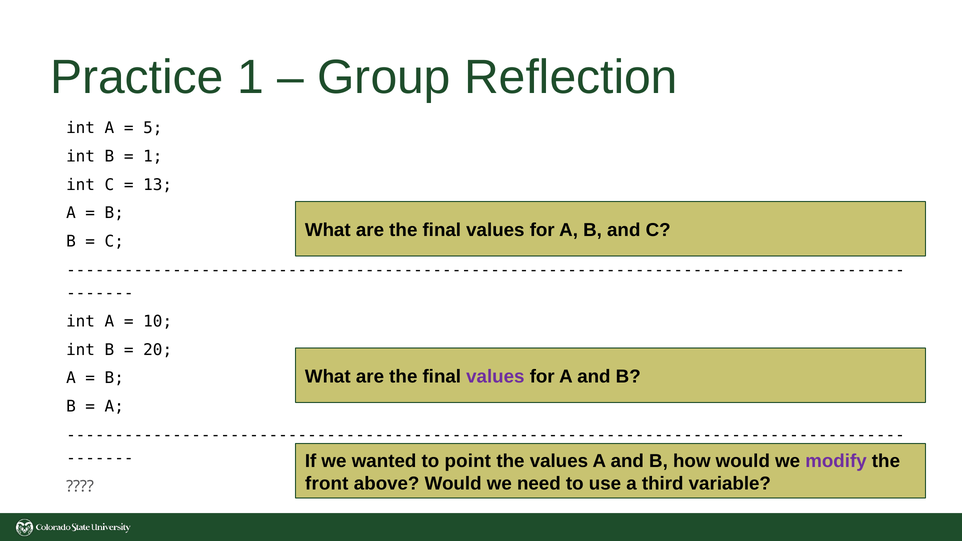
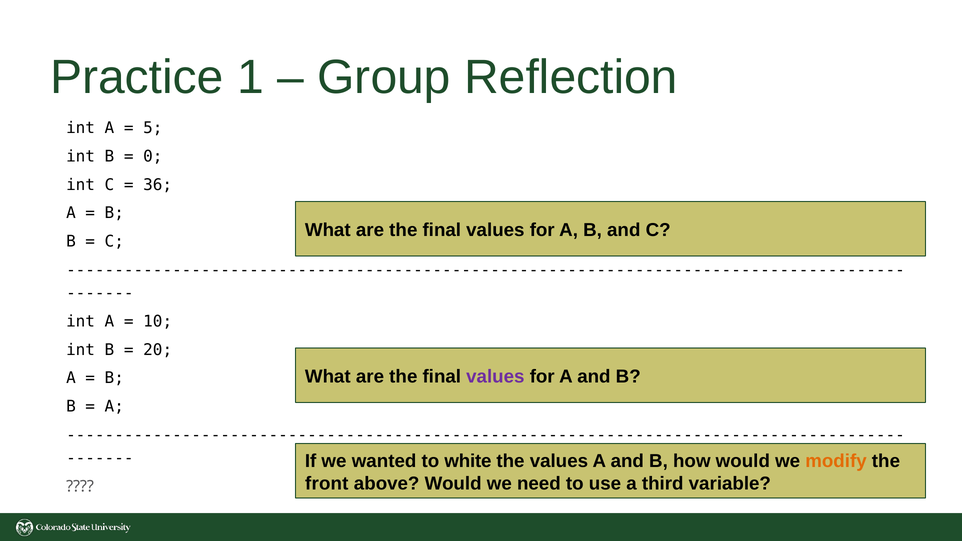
1 at (153, 156): 1 -> 0
13: 13 -> 36
point: point -> white
modify colour: purple -> orange
